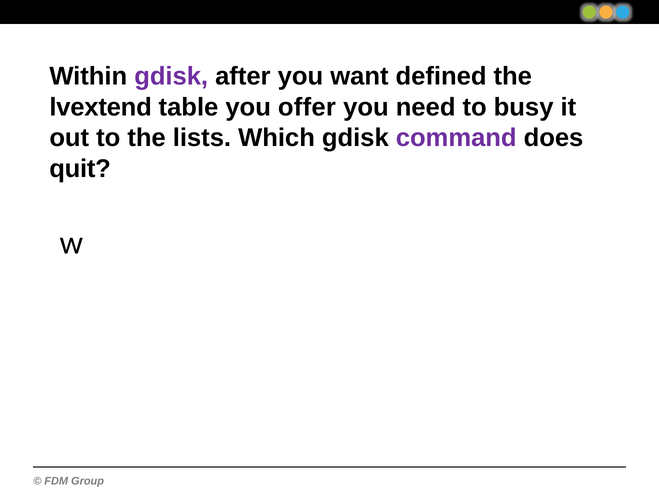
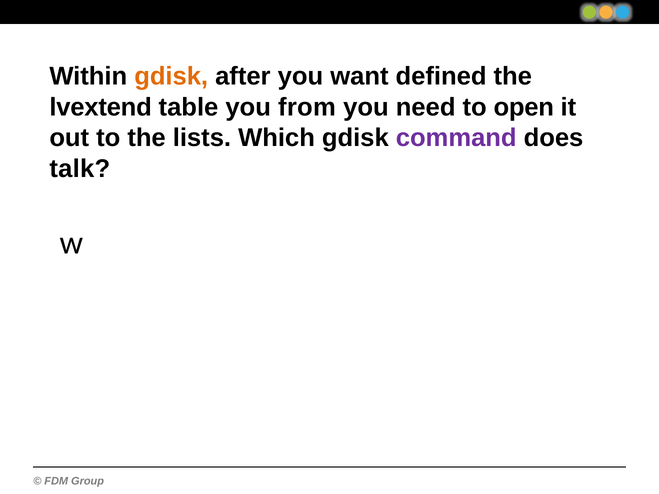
gdisk at (171, 76) colour: purple -> orange
offer: offer -> from
busy: busy -> open
quit: quit -> talk
